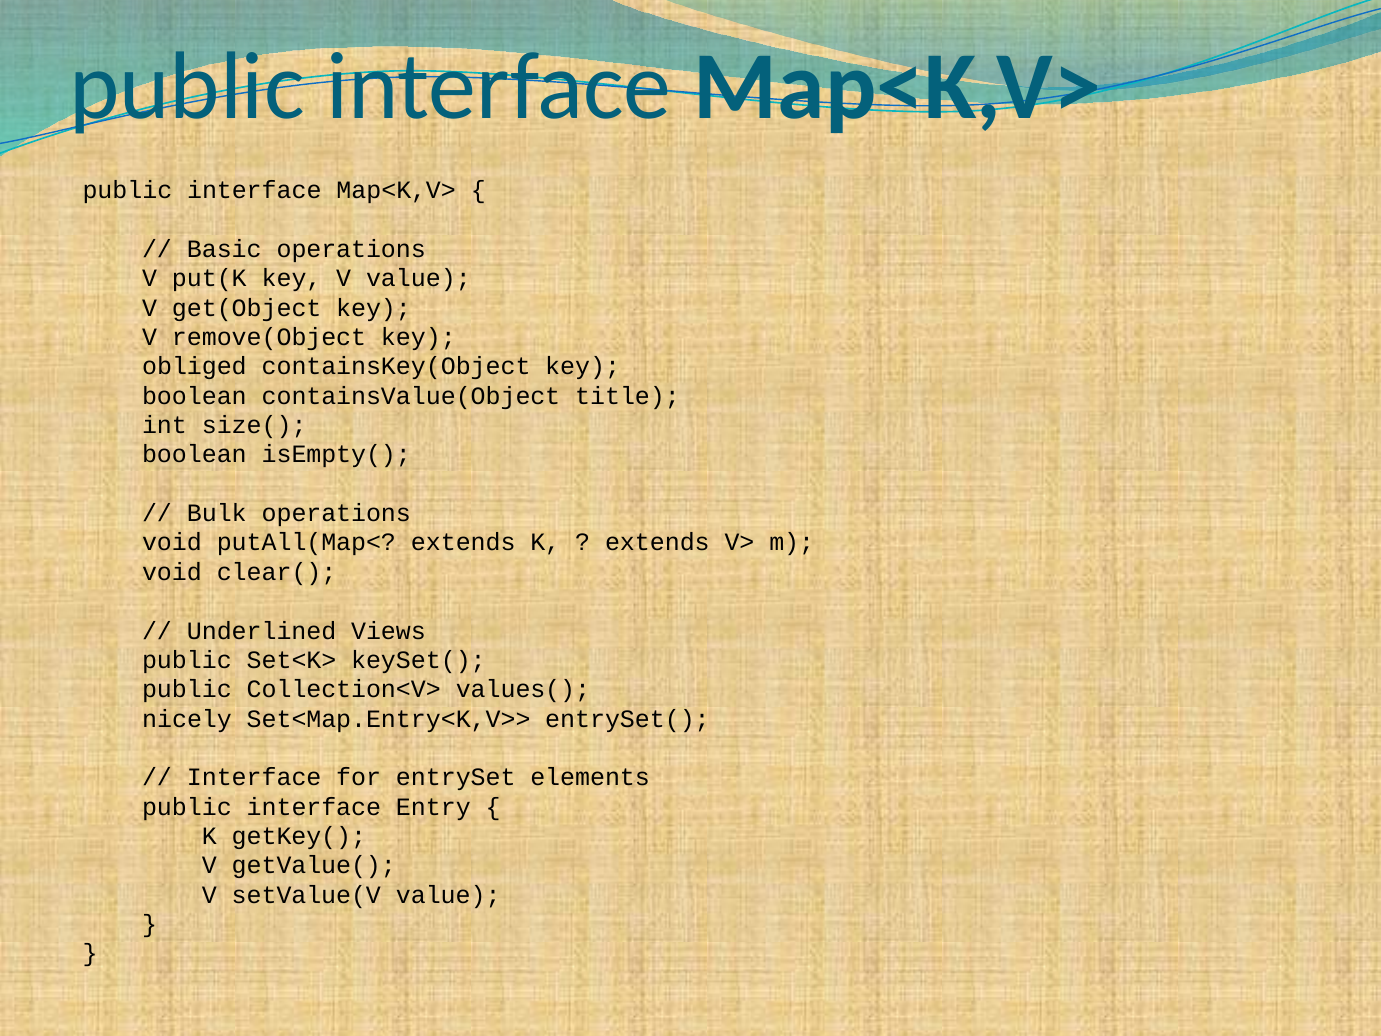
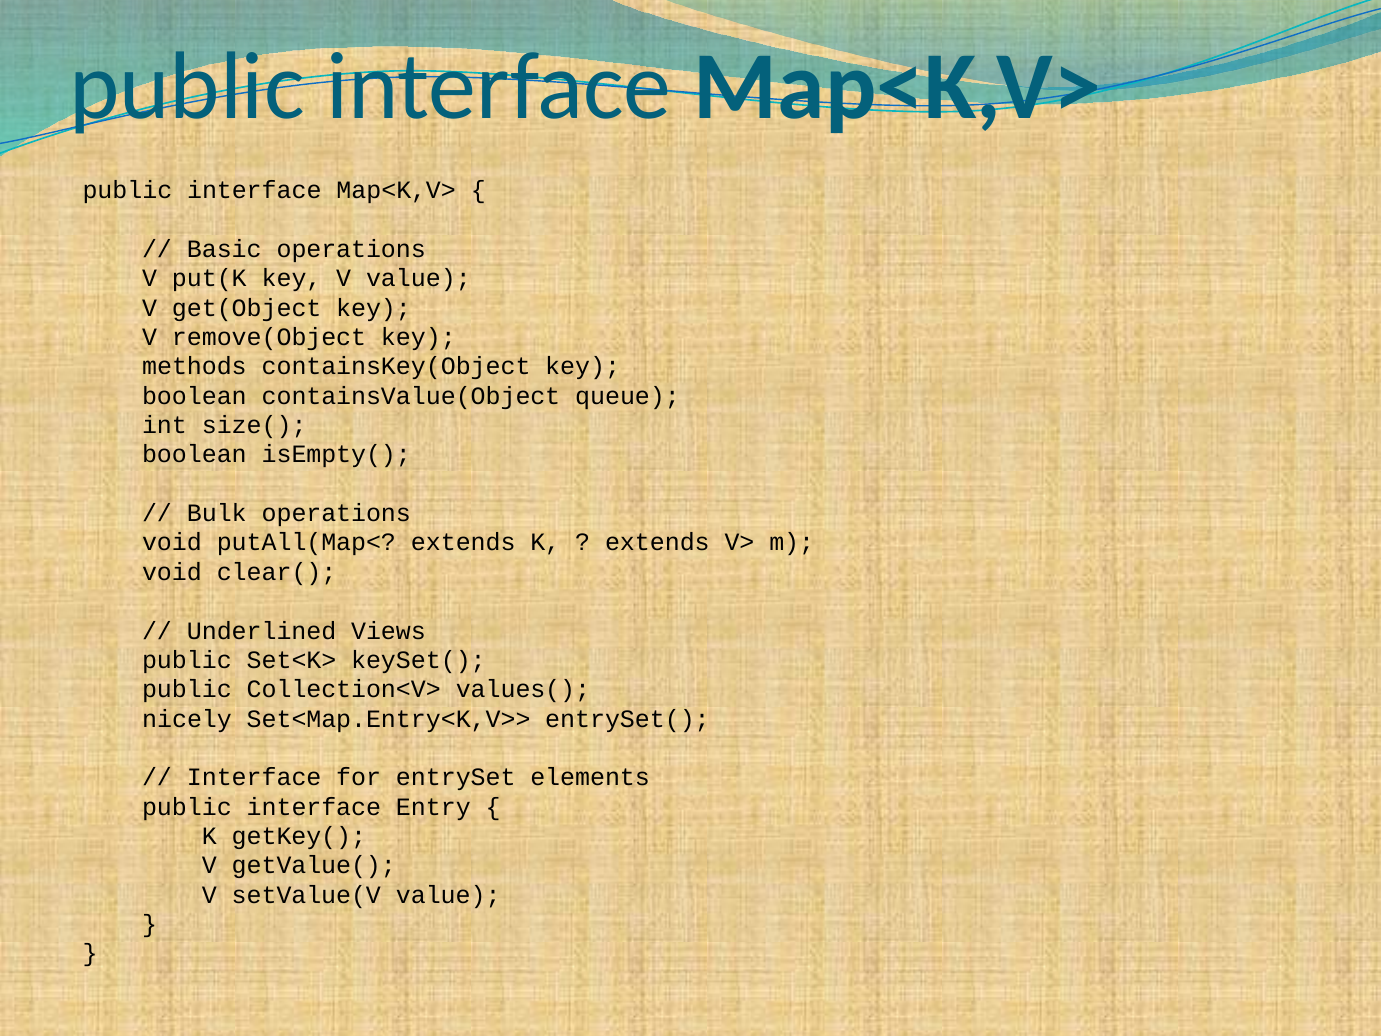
obliged: obliged -> methods
title: title -> queue
